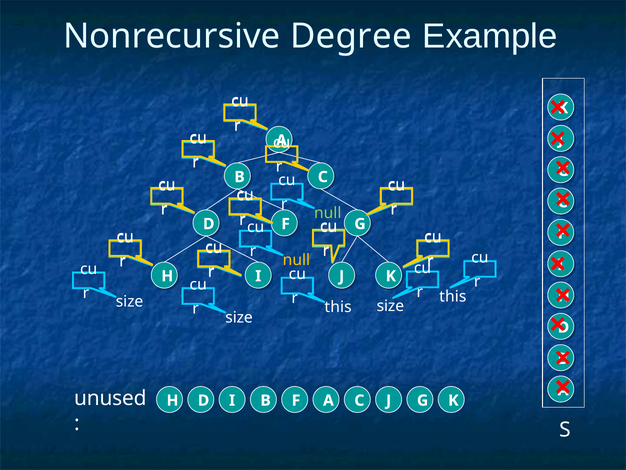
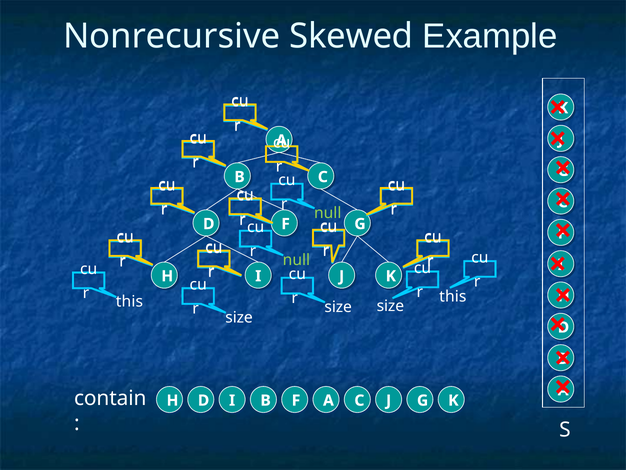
Degree: Degree -> Skewed
null at (296, 260) colour: yellow -> light green
size at (130, 302): size -> this
this at (338, 307): this -> size
unused: unused -> contain
